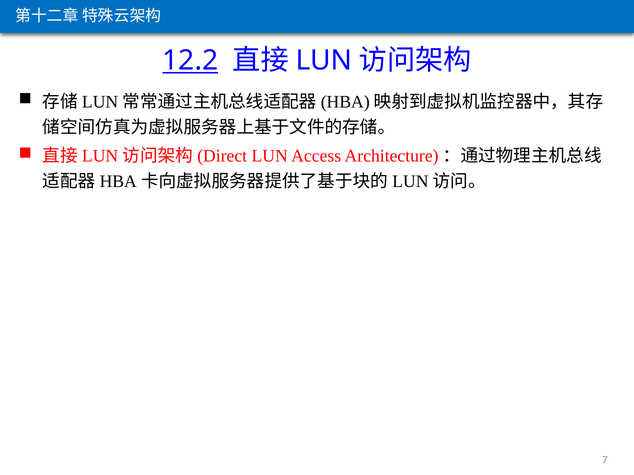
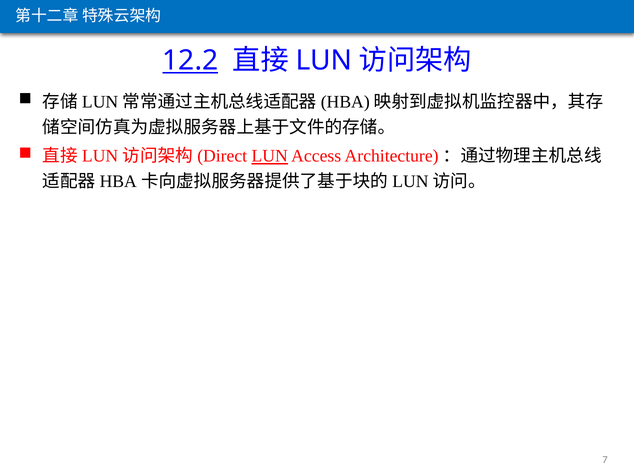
LUN at (270, 156) underline: none -> present
